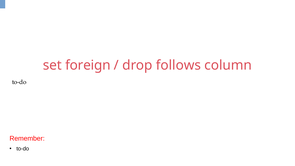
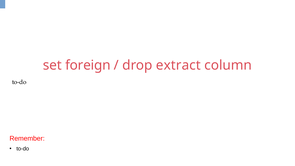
follows: follows -> extract
